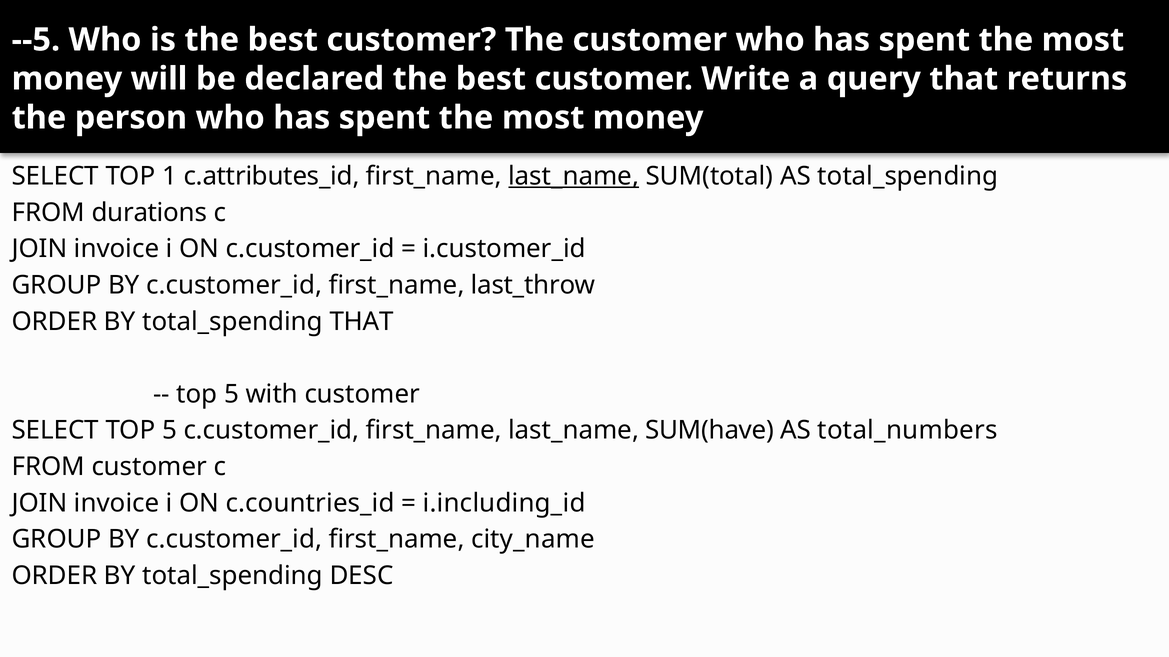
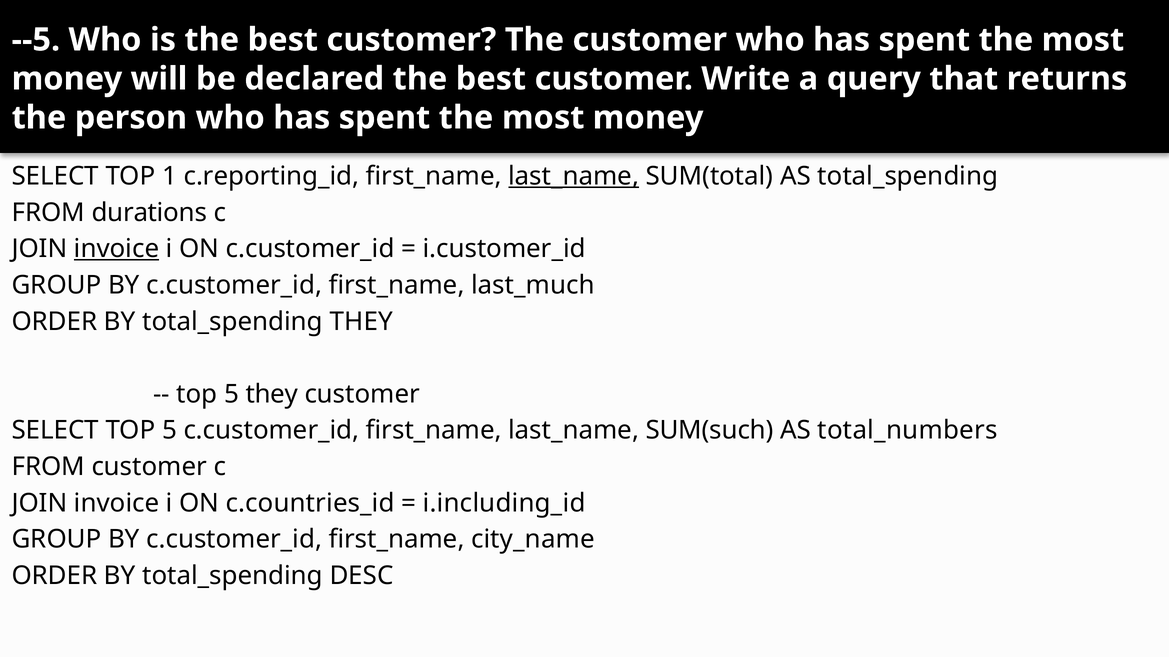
c.attributes_id: c.attributes_id -> c.reporting_id
invoice at (117, 249) underline: none -> present
last_throw: last_throw -> last_much
total_spending THAT: THAT -> THEY
5 with: with -> they
SUM(have: SUM(have -> SUM(such
